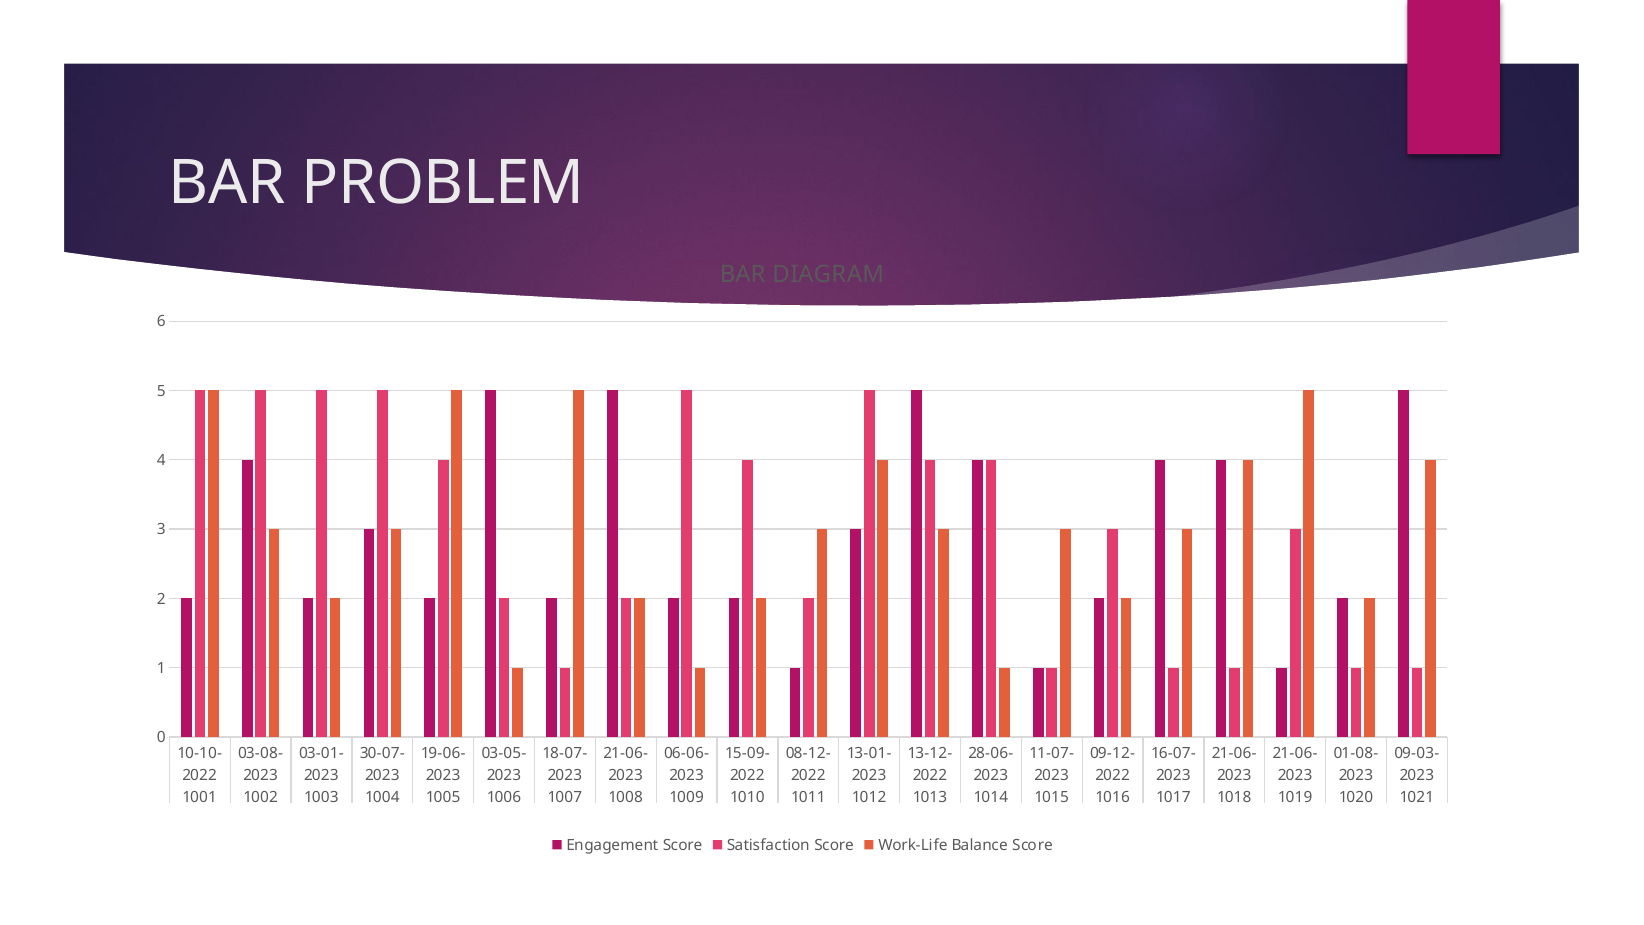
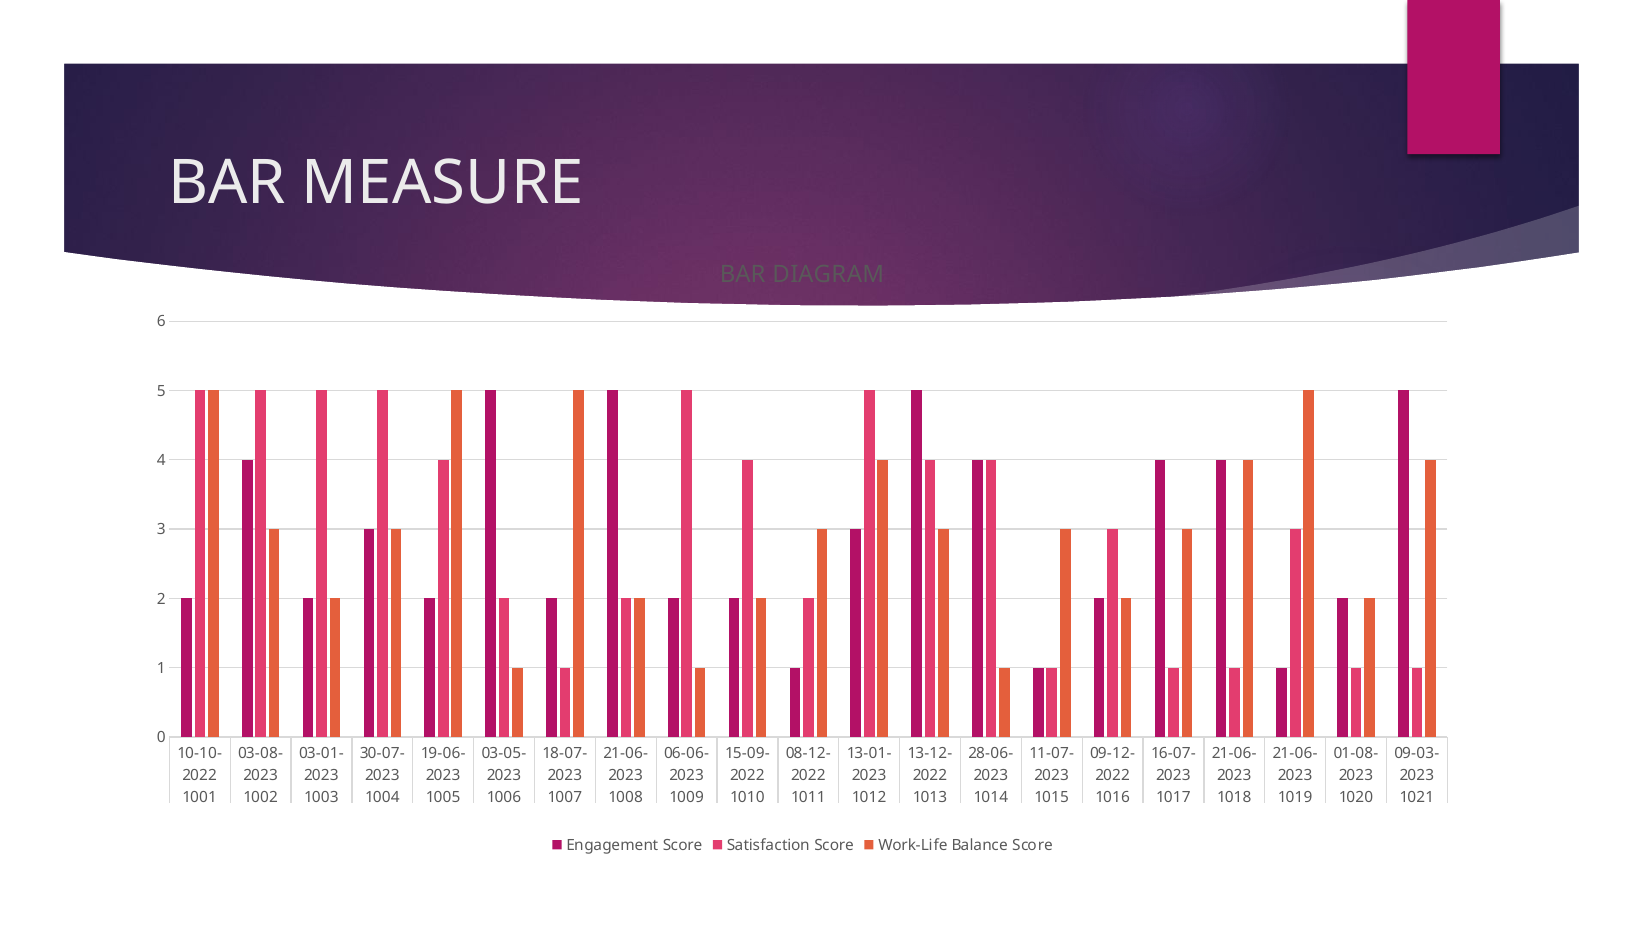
PROBLEM: PROBLEM -> MEASURE
